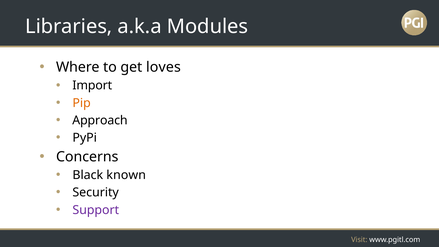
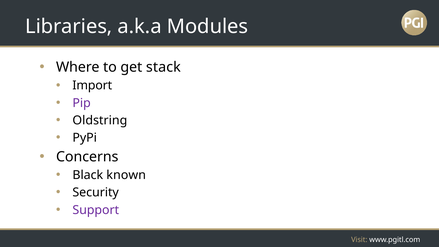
loves: loves -> stack
Pip colour: orange -> purple
Approach: Approach -> Oldstring
